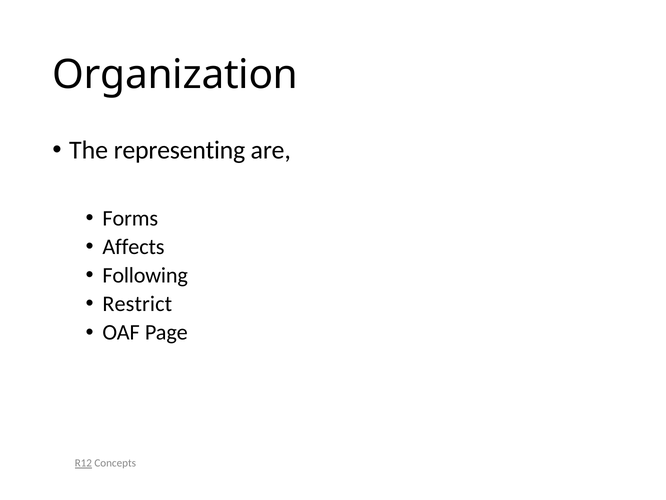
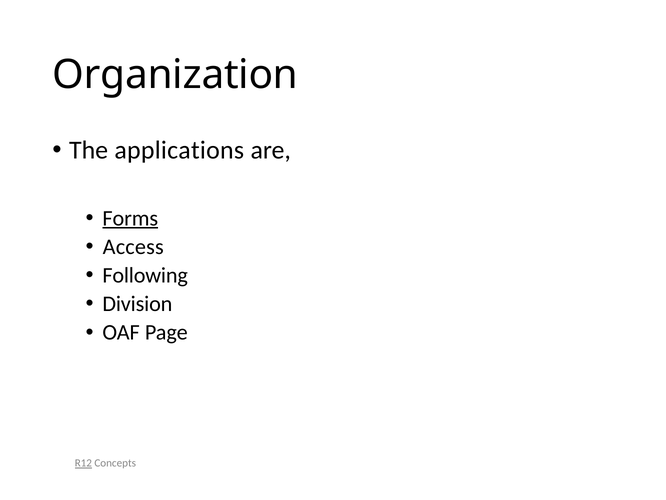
representing: representing -> applications
Forms underline: none -> present
Affects: Affects -> Access
Restrict: Restrict -> Division
